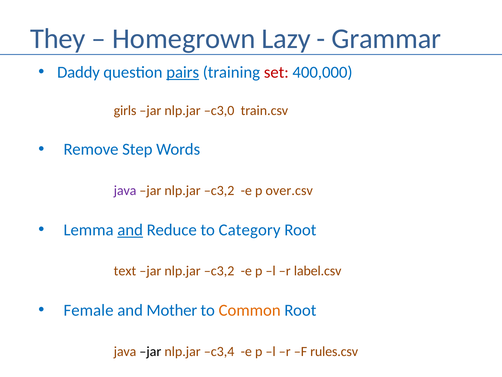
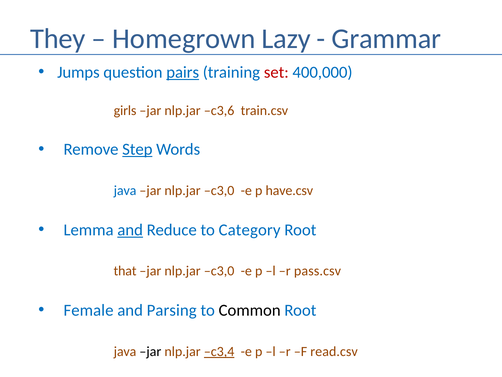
Daddy: Daddy -> Jumps
c3,0: c3,0 -> c3,6
Step underline: none -> present
java at (125, 190) colour: purple -> blue
c3,2 at (219, 190): c3,2 -> c3,0
over.csv: over.csv -> have.csv
text: text -> that
c3,2 at (219, 271): c3,2 -> c3,0
label.csv: label.csv -> pass.csv
Mother: Mother -> Parsing
Common colour: orange -> black
c3,4 underline: none -> present
rules.csv: rules.csv -> read.csv
